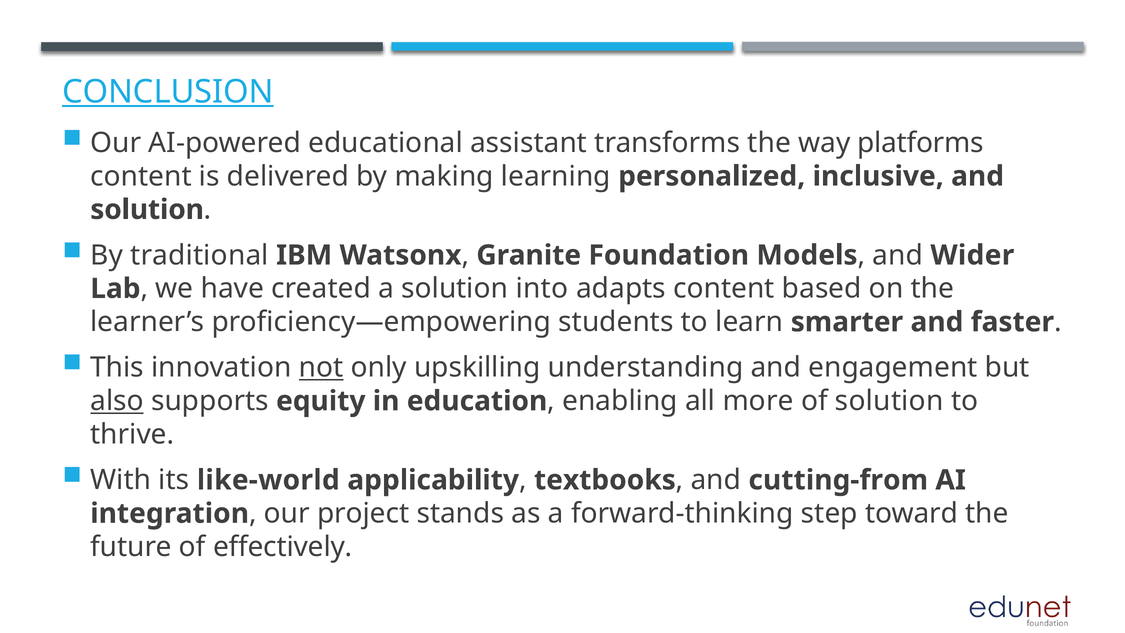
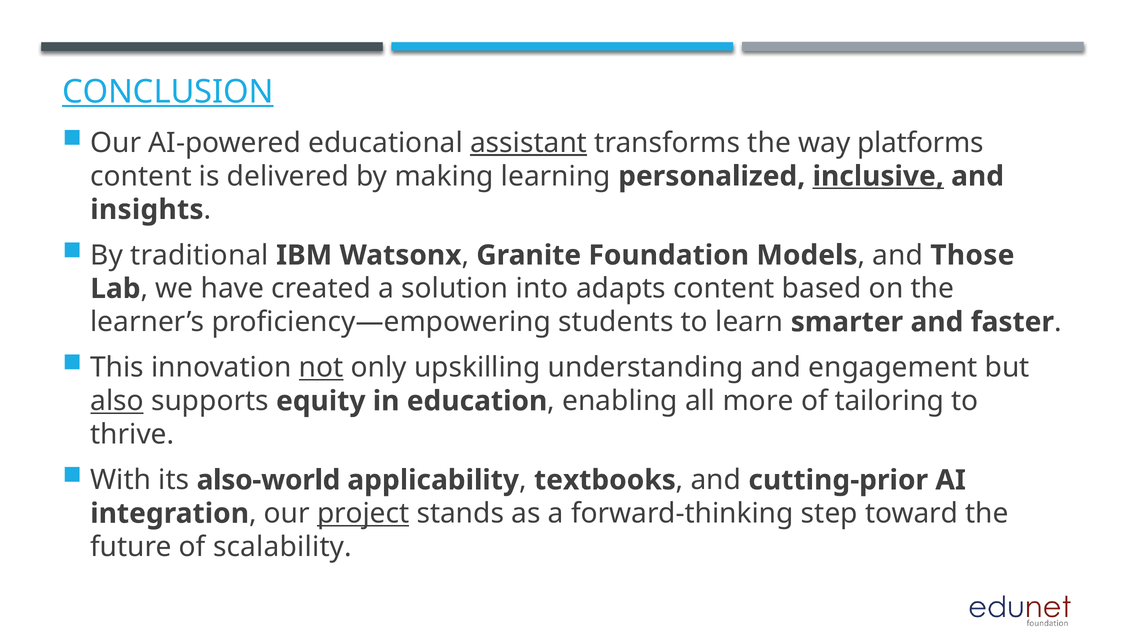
assistant underline: none -> present
inclusive underline: none -> present
solution at (147, 210): solution -> insights
Wider: Wider -> Those
of solution: solution -> tailoring
like-world: like-world -> also-world
cutting-from: cutting-from -> cutting-prior
project underline: none -> present
effectively: effectively -> scalability
